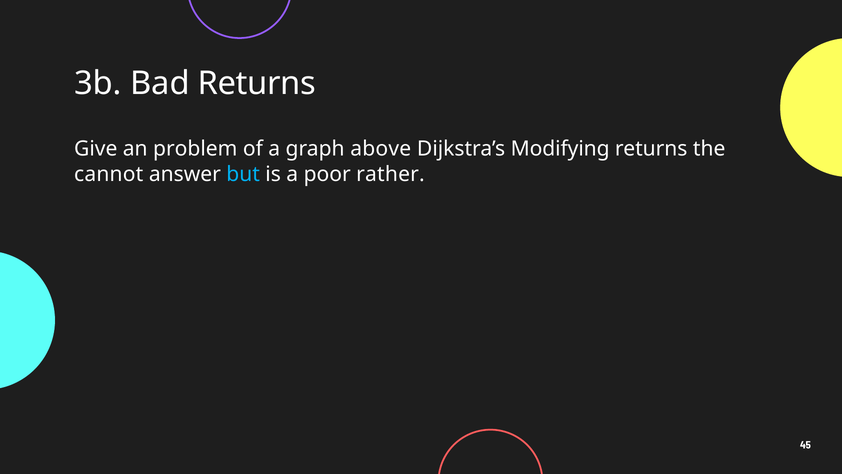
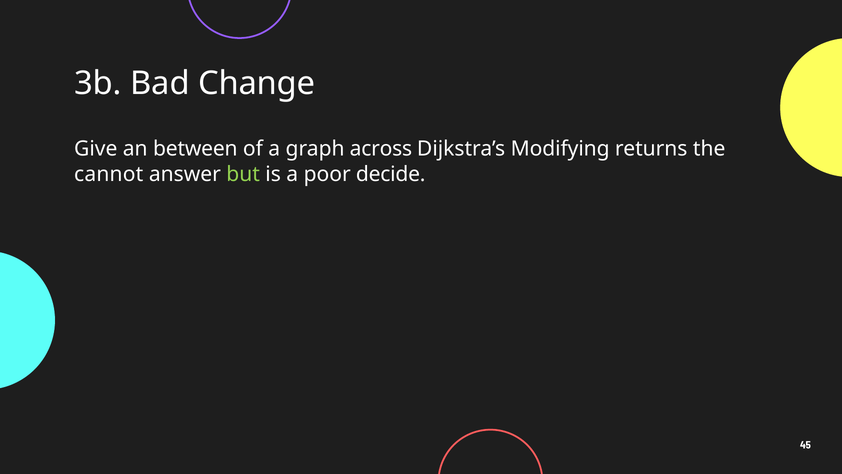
Bad Returns: Returns -> Change
problem: problem -> between
above: above -> across
but colour: light blue -> light green
rather: rather -> decide
